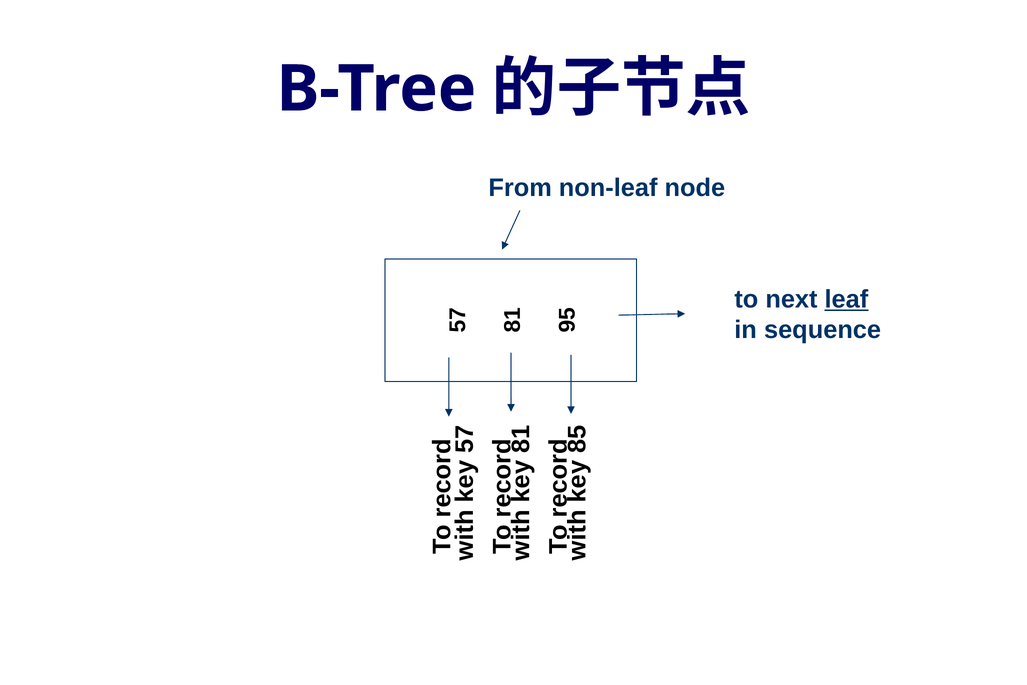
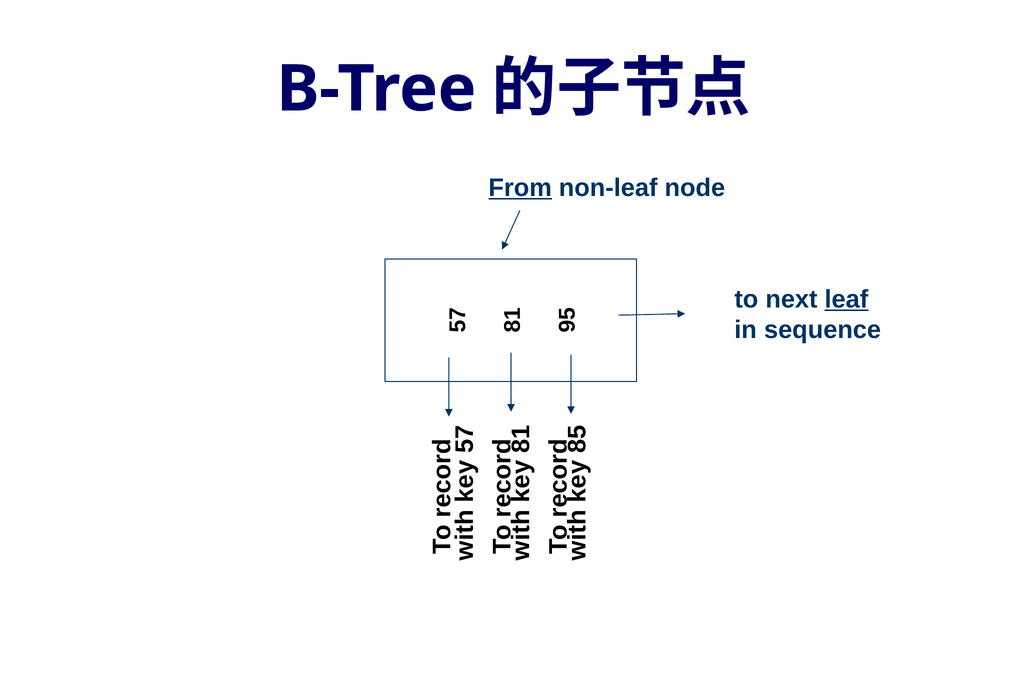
From underline: none -> present
